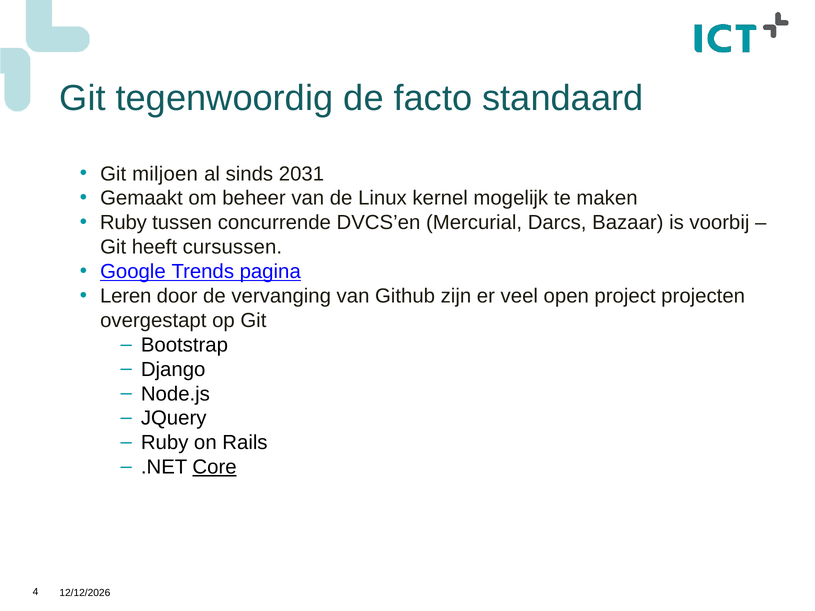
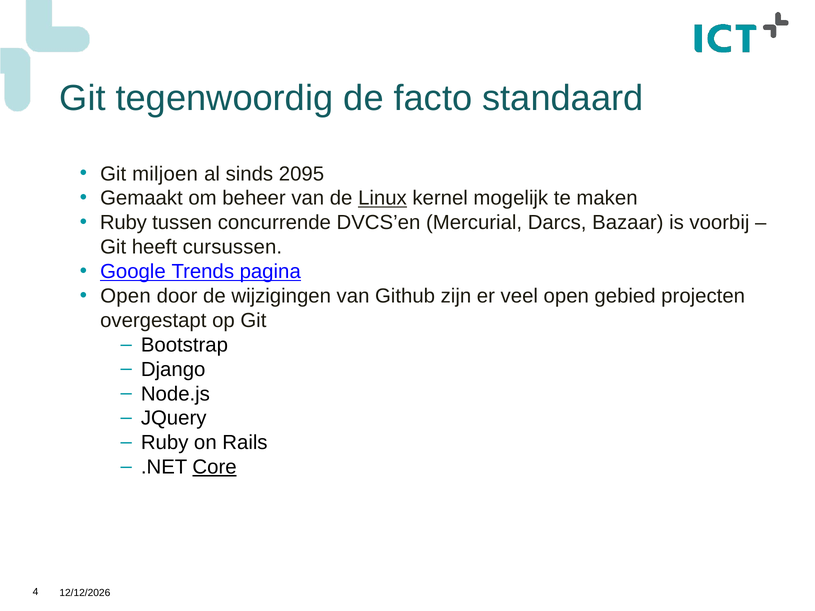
2031: 2031 -> 2095
Linux underline: none -> present
Leren at (126, 296): Leren -> Open
vervanging: vervanging -> wijzigingen
project: project -> gebied
